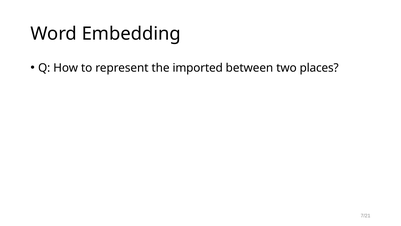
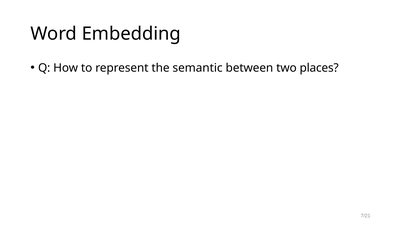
imported: imported -> semantic
